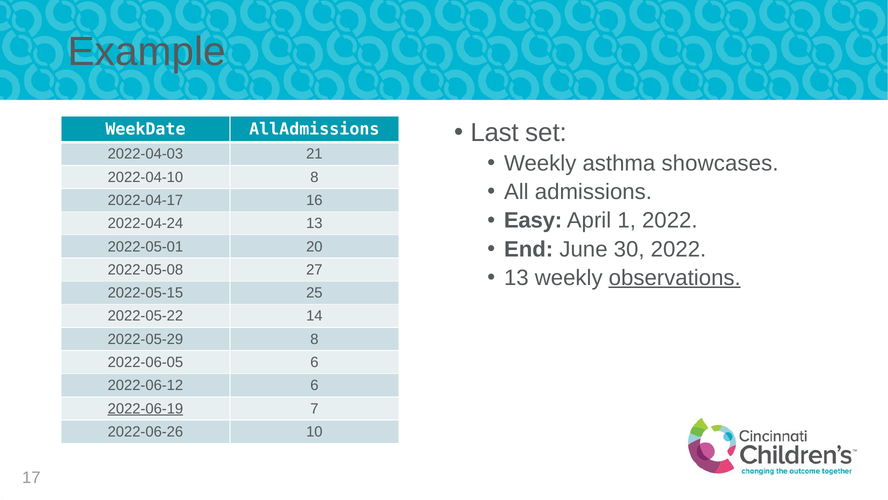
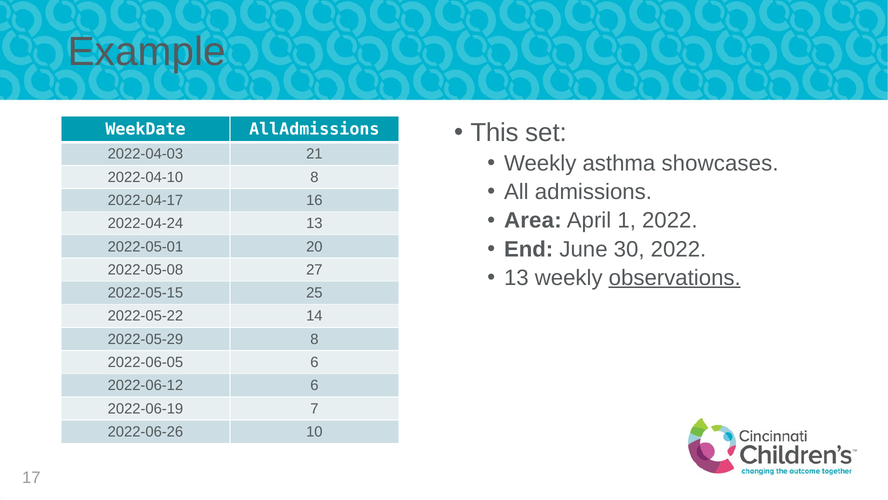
Last: Last -> This
Easy: Easy -> Area
2022-06-19 underline: present -> none
